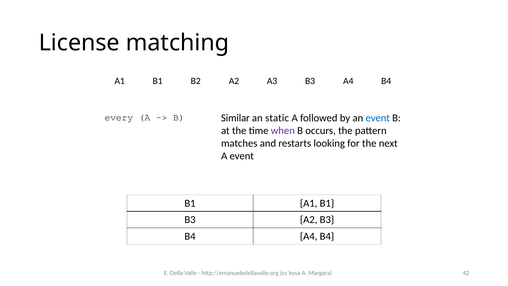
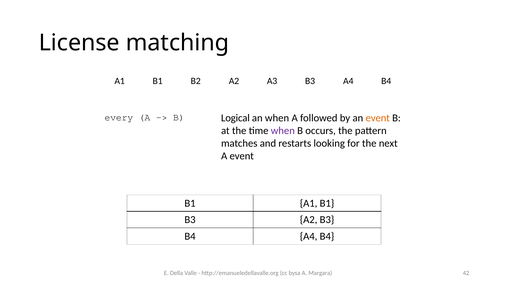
Similar: Similar -> Logical
an static: static -> when
event at (378, 118) colour: blue -> orange
